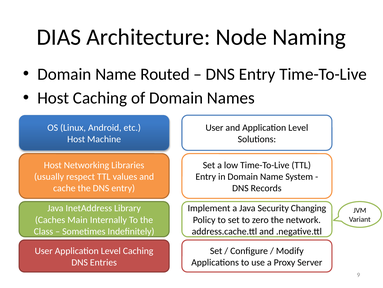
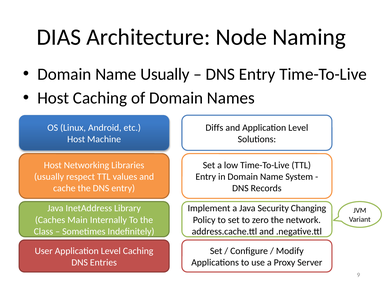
Name Routed: Routed -> Usually
User at (214, 127): User -> Diffs
